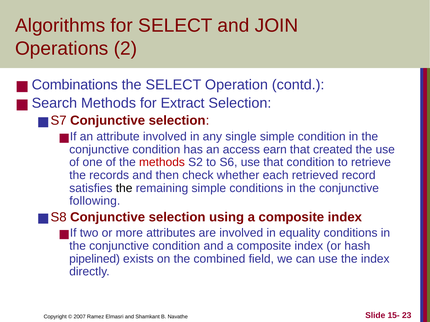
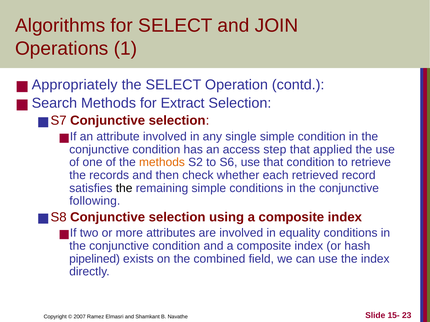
2: 2 -> 1
Combinations: Combinations -> Appropriately
earn: earn -> step
created: created -> applied
methods at (162, 163) colour: red -> orange
